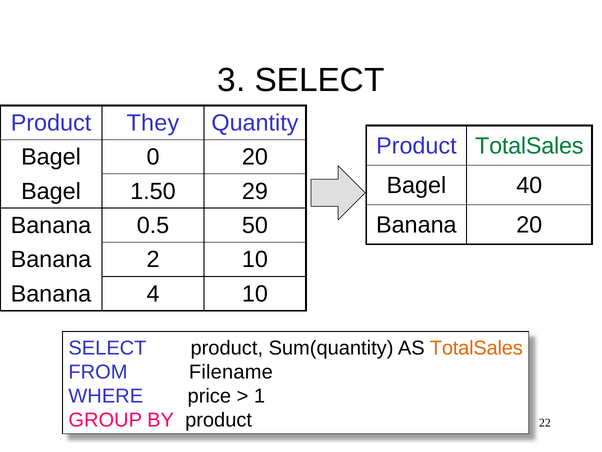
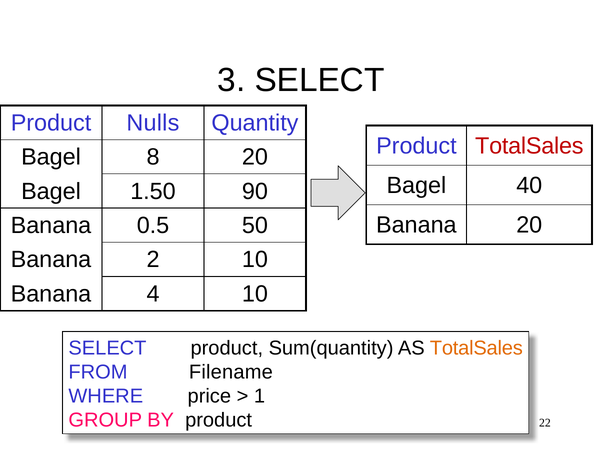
They: They -> Nulls
TotalSales at (529, 146) colour: green -> red
0: 0 -> 8
29: 29 -> 90
